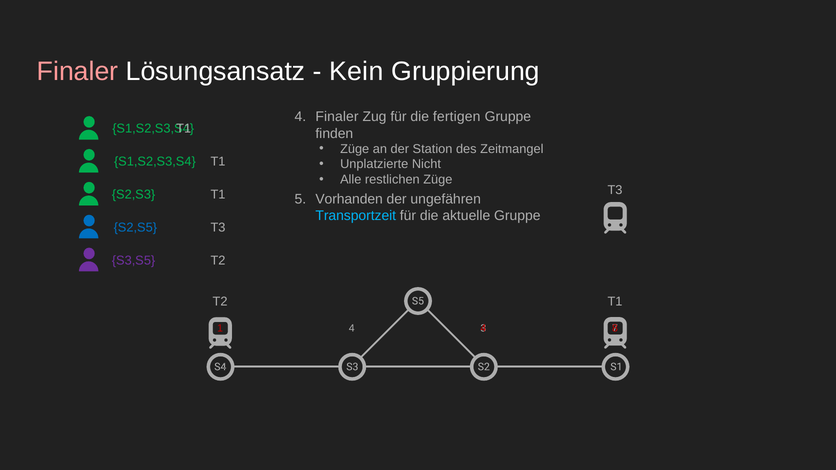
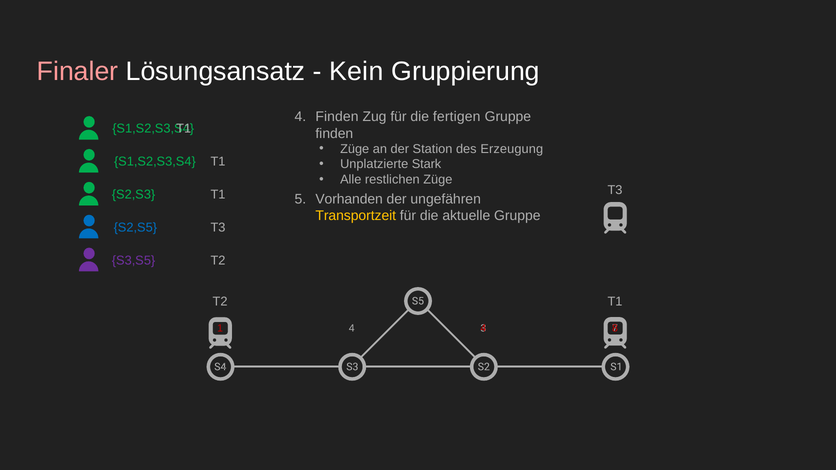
4 Finaler: Finaler -> Finden
Zeitmangel: Zeitmangel -> Erzeugung
Nicht: Nicht -> Stark
Transportzeit colour: light blue -> yellow
